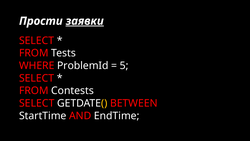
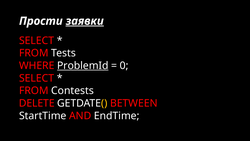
ProblemId underline: none -> present
5: 5 -> 0
SELECT at (37, 103): SELECT -> DELETE
